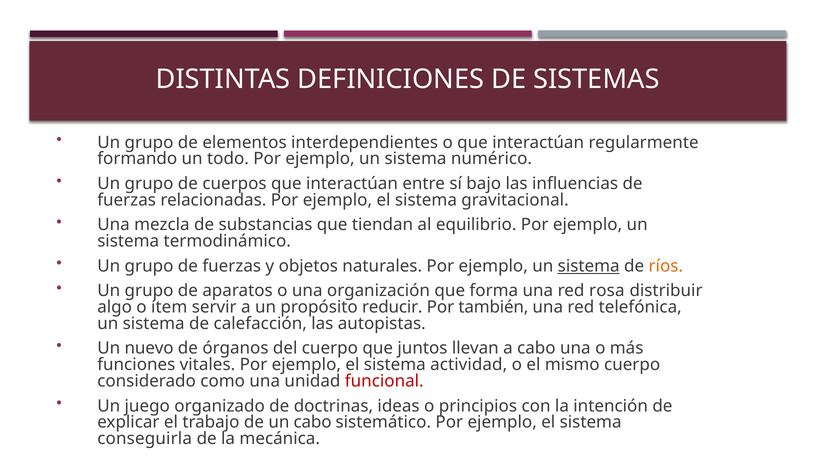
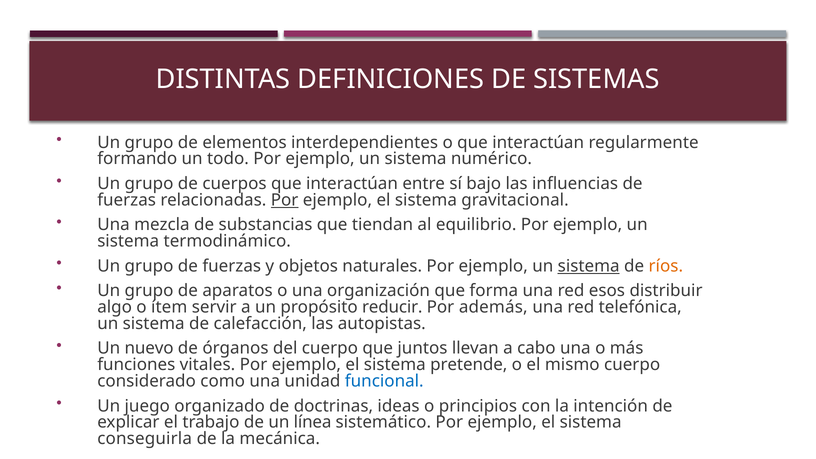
Por at (285, 200) underline: none -> present
rosa: rosa -> esos
también: también -> además
actividad: actividad -> pretende
funcional colour: red -> blue
un cabo: cabo -> línea
